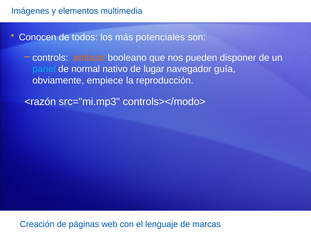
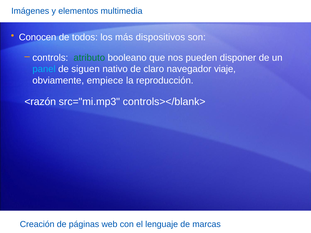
potenciales: potenciales -> dispositivos
atributo colour: orange -> green
normal: normal -> siguen
lugar: lugar -> claro
guía: guía -> viaje
controls></modo>: controls></modo> -> controls></blank>
